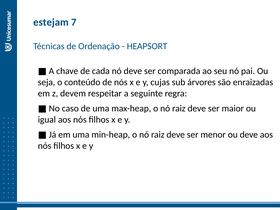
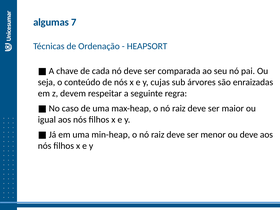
estejam: estejam -> algumas
